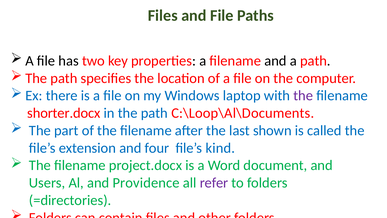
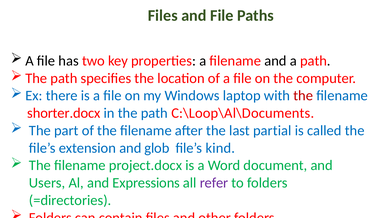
the at (303, 96) colour: purple -> red
shown: shown -> partial
four: four -> glob
Providence: Providence -> Expressions
